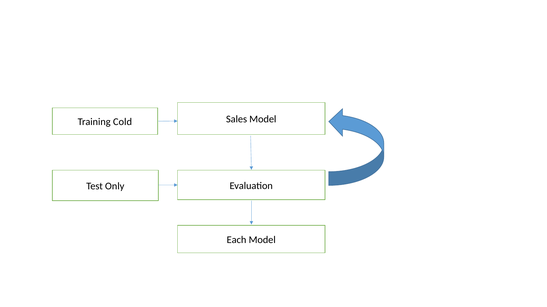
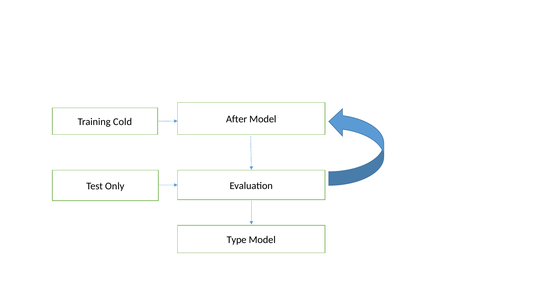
Sales: Sales -> After
Each: Each -> Type
